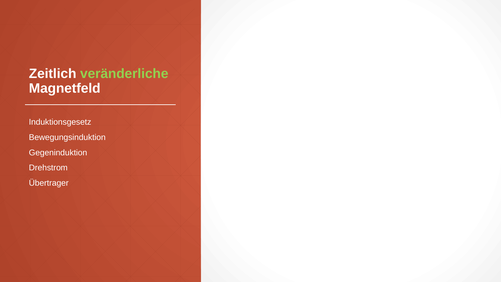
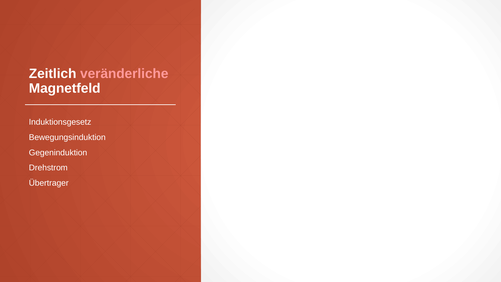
veränderliche colour: light green -> pink
